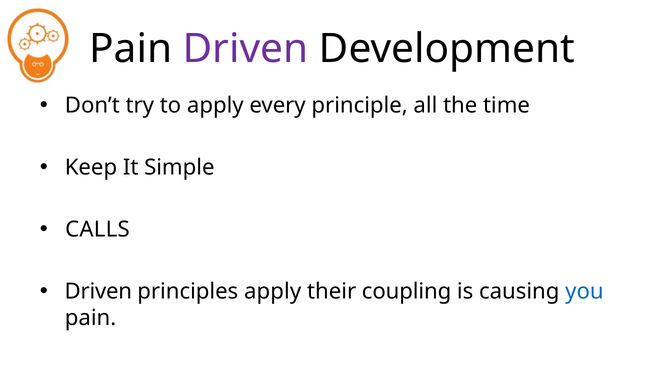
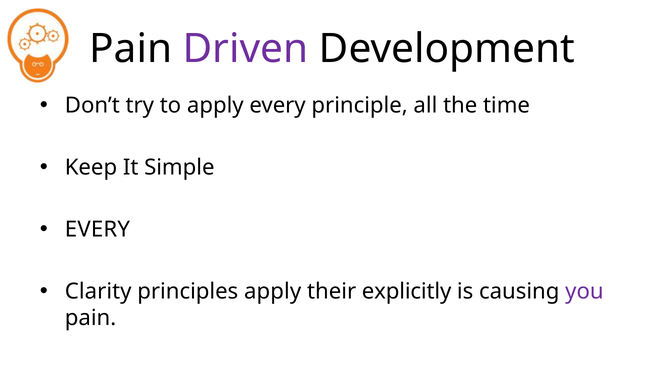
CALLS at (97, 230): CALLS -> EVERY
Driven at (98, 292): Driven -> Clarity
coupling: coupling -> explicitly
you colour: blue -> purple
